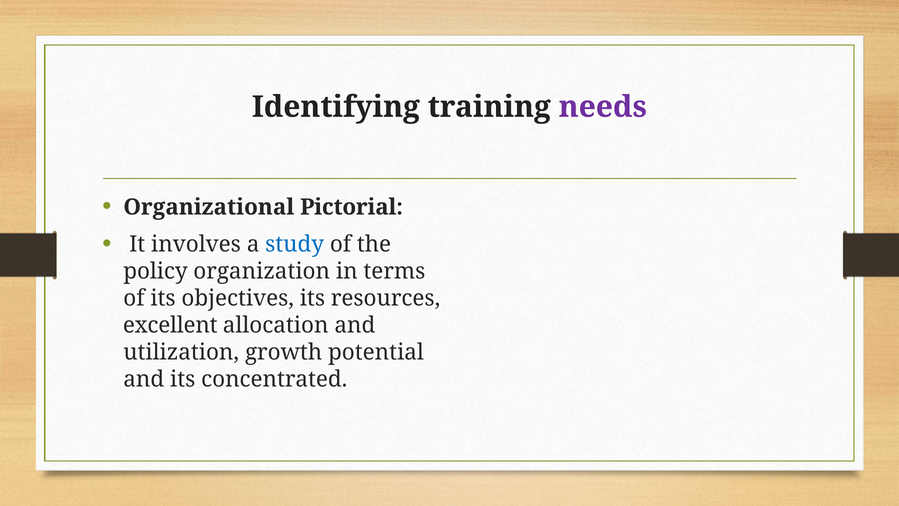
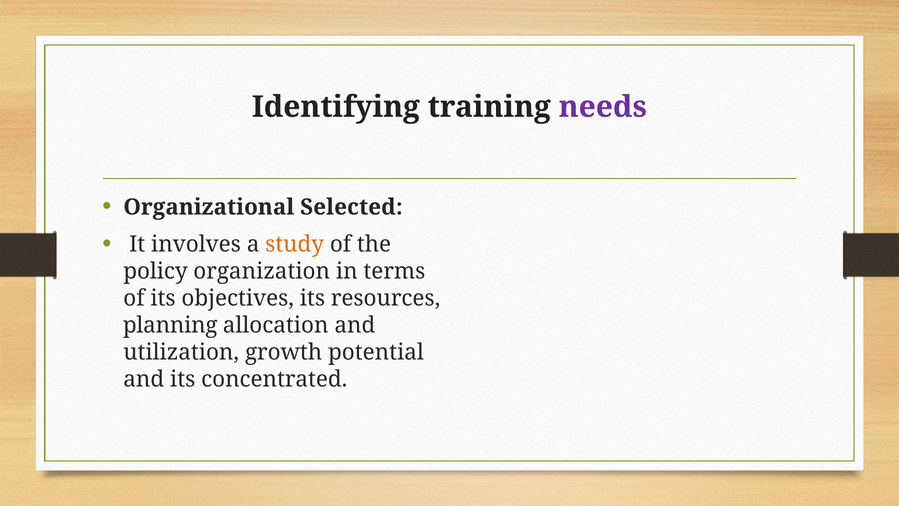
Pictorial: Pictorial -> Selected
study colour: blue -> orange
excellent: excellent -> planning
